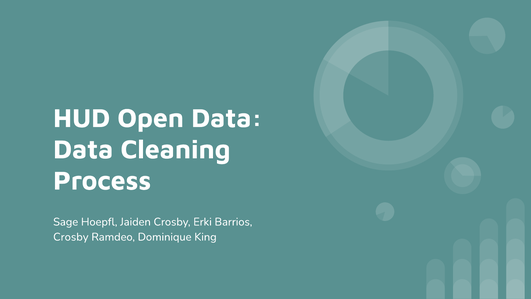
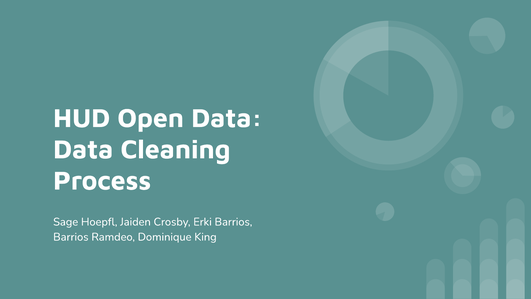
Crosby at (71, 237): Crosby -> Barrios
